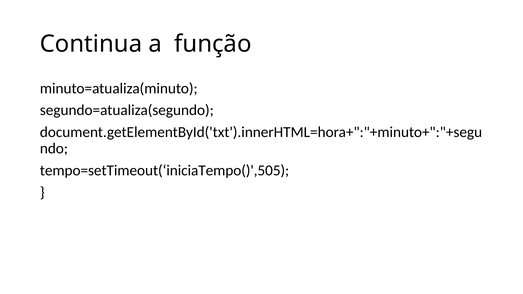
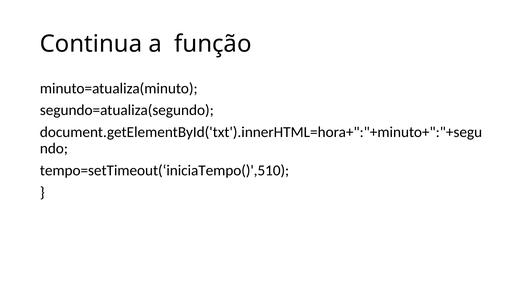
tempo=setTimeout(‘iniciaTempo()',505: tempo=setTimeout(‘iniciaTempo()',505 -> tempo=setTimeout(‘iniciaTempo()',510
